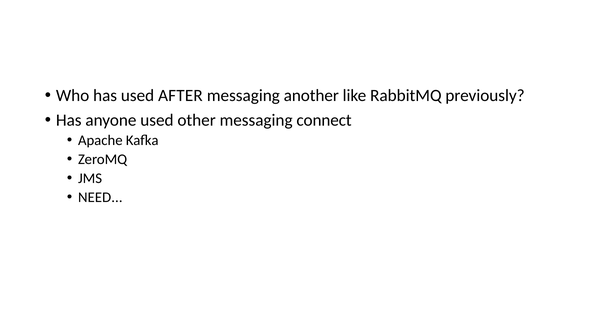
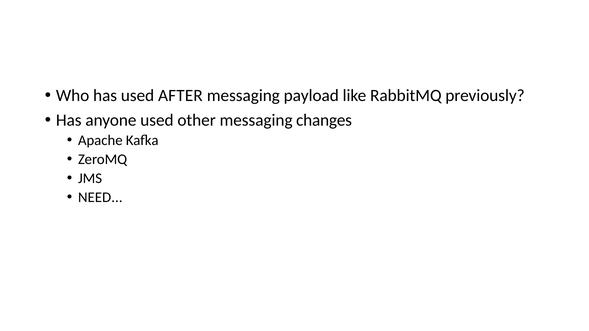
another: another -> payload
connect: connect -> changes
